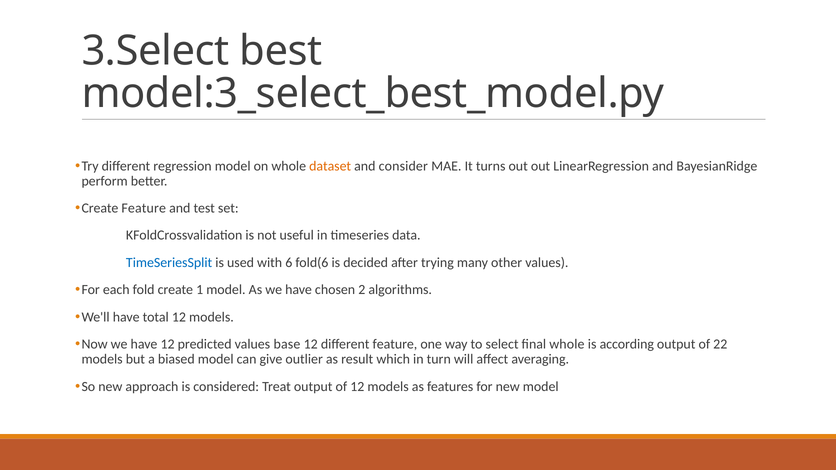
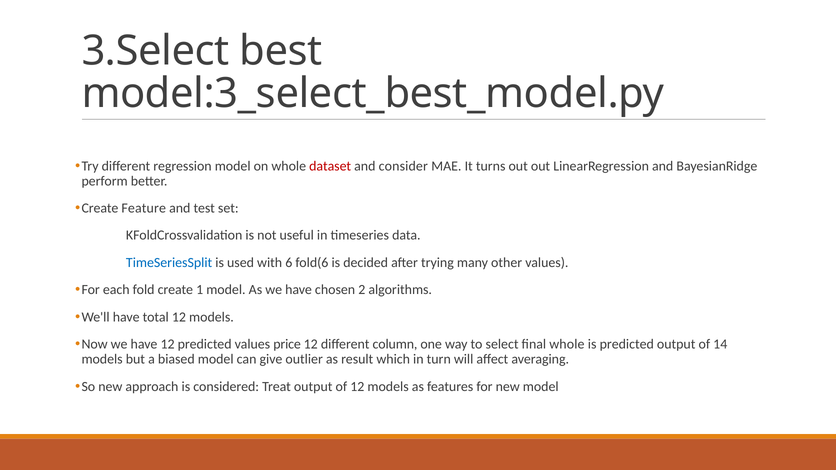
dataset colour: orange -> red
base: base -> price
different feature: feature -> column
is according: according -> predicted
22: 22 -> 14
